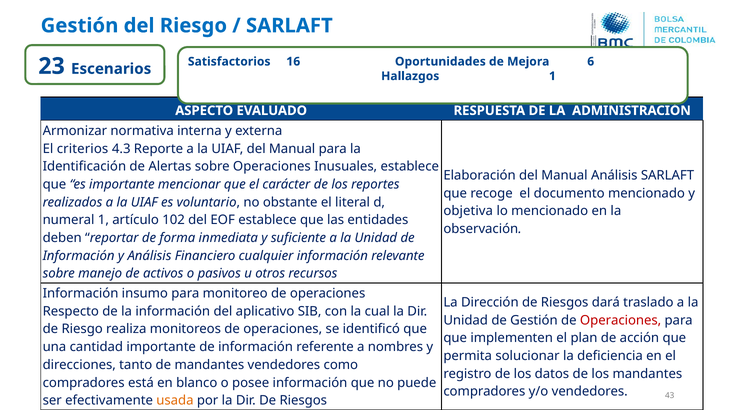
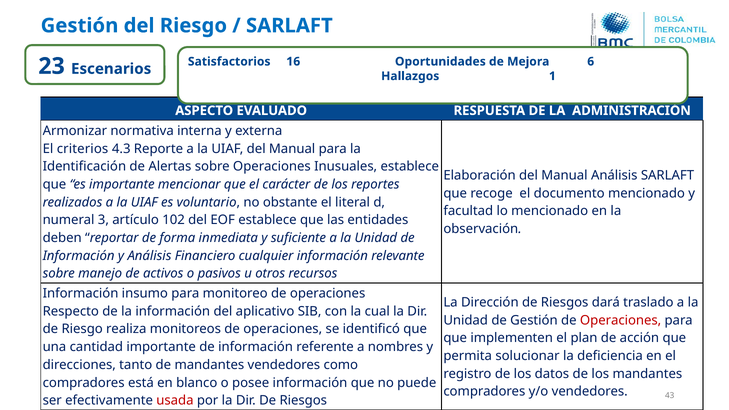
objetiva: objetiva -> facultad
numeral 1: 1 -> 3
usada colour: orange -> red
